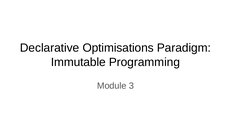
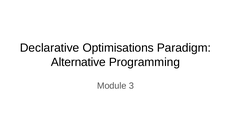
Immutable: Immutable -> Alternative
